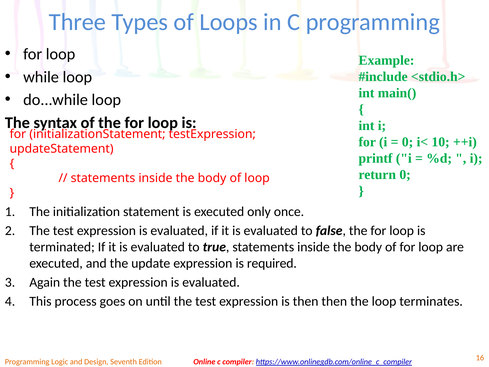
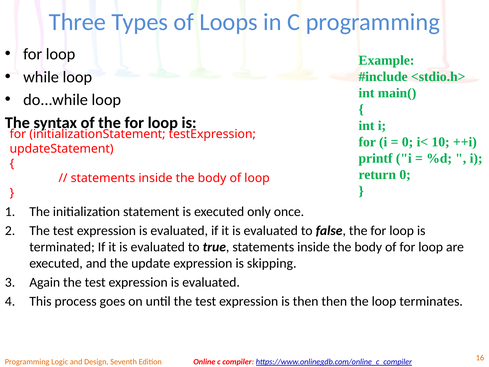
required: required -> skipping
